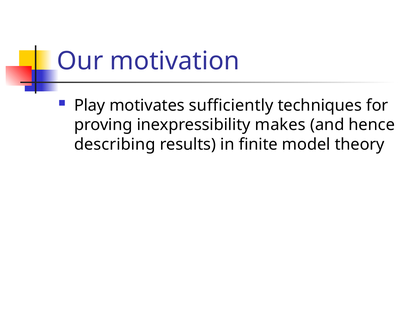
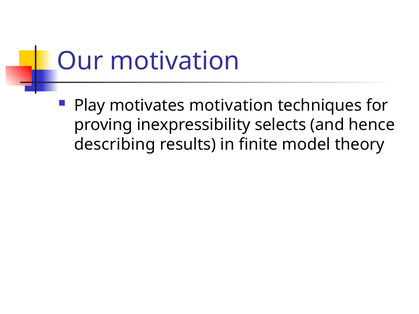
motivates sufficiently: sufficiently -> motivation
makes: makes -> selects
